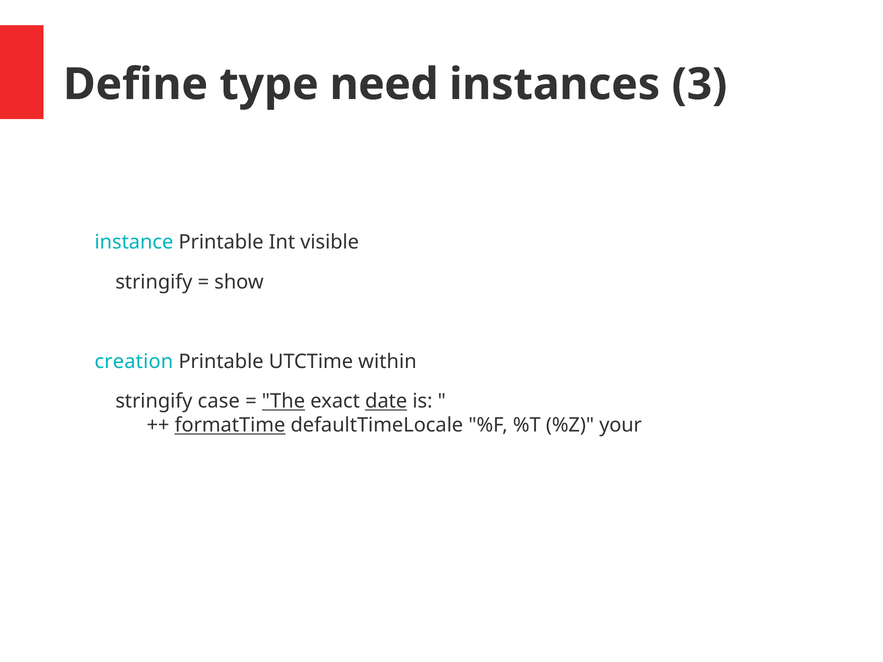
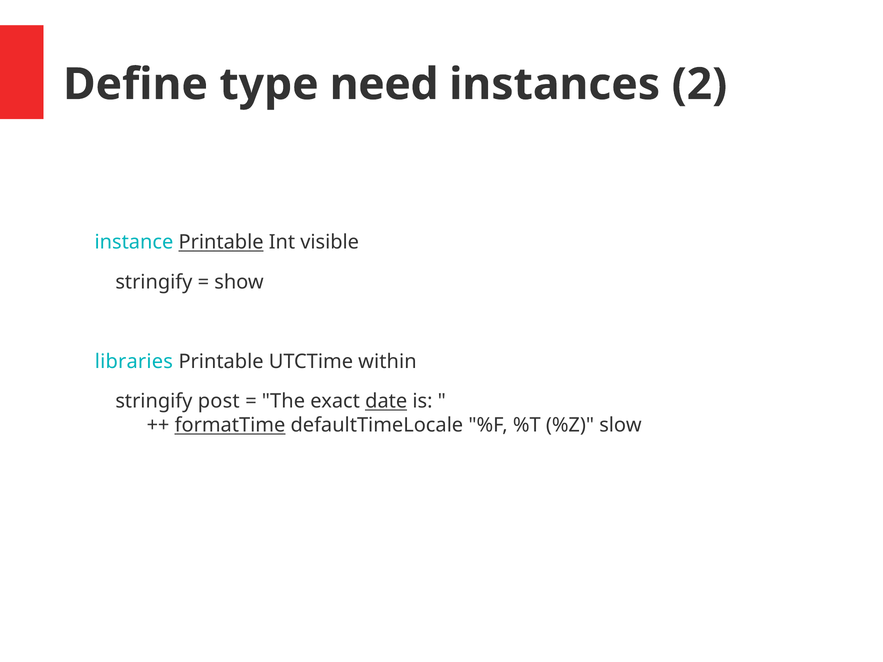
3: 3 -> 2
Printable at (221, 242) underline: none -> present
creation: creation -> libraries
case: case -> post
The underline: present -> none
your: your -> slow
